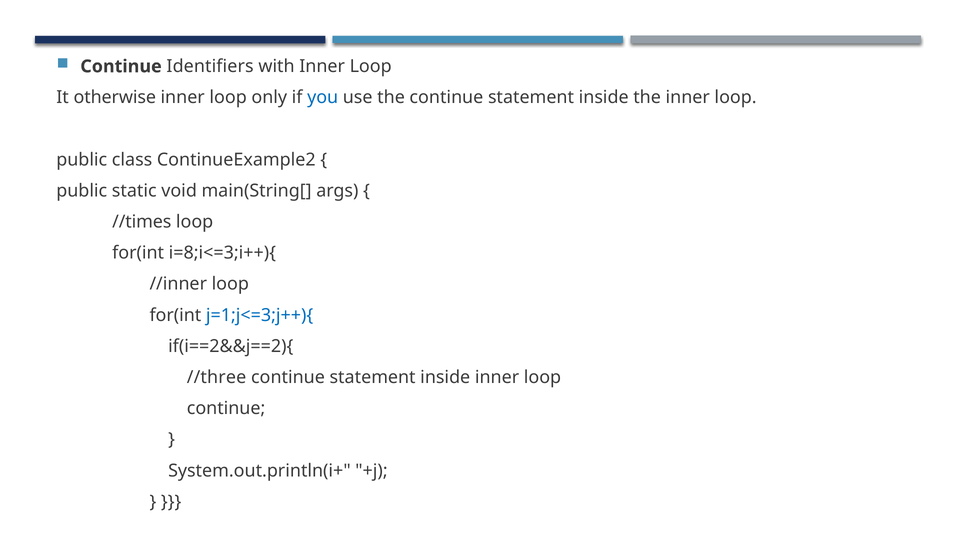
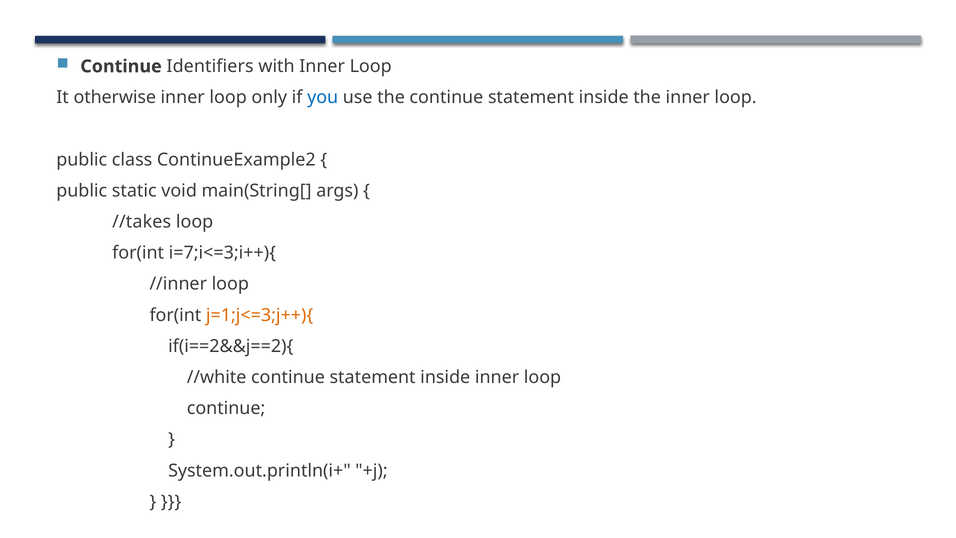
//times: //times -> //takes
i=8;i<=3;i++){: i=8;i<=3;i++){ -> i=7;i<=3;i++){
j=1;j<=3;j++){ colour: blue -> orange
//three: //three -> //white
